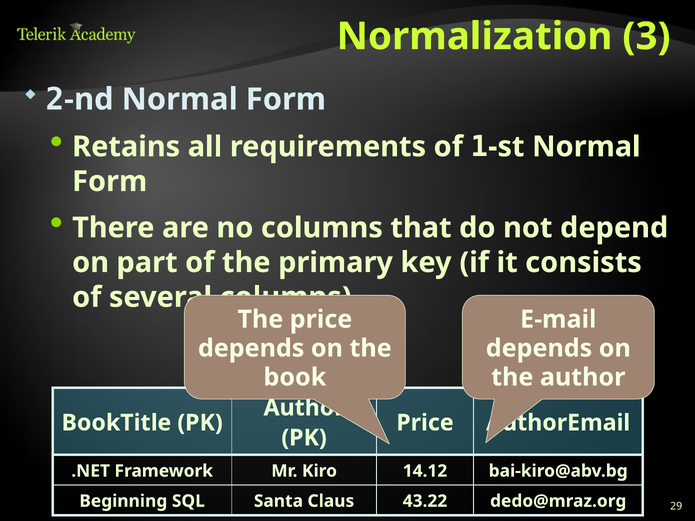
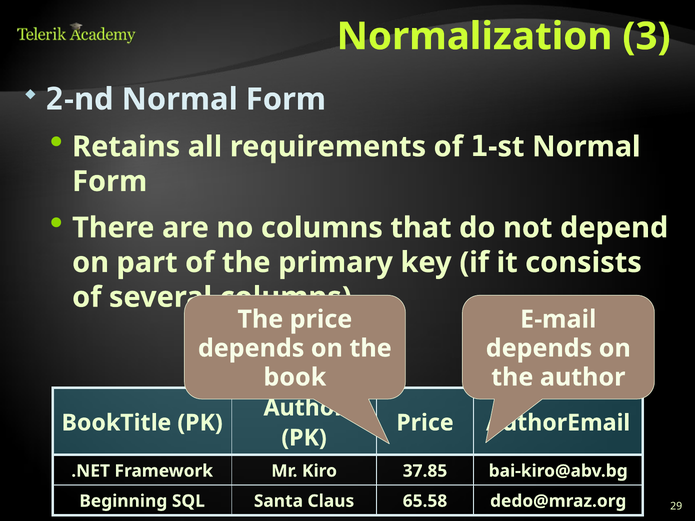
14.12: 14.12 -> 37.85
43.22: 43.22 -> 65.58
